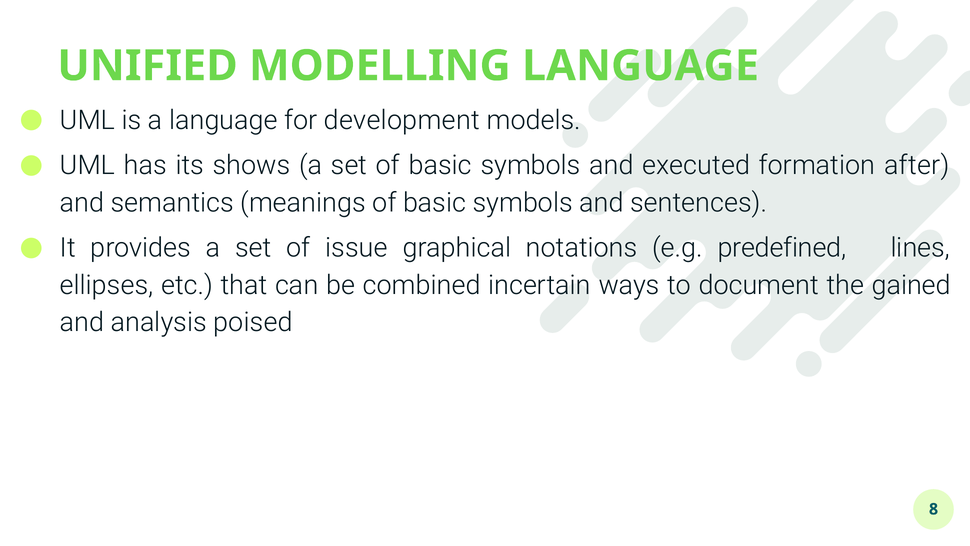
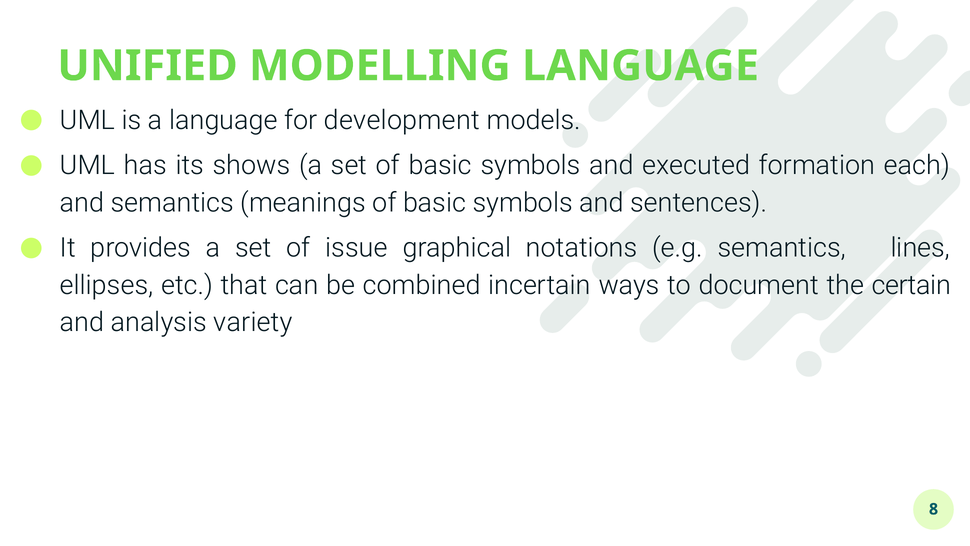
after: after -> each
e.g predefined: predefined -> semantics
gained: gained -> certain
poised: poised -> variety
